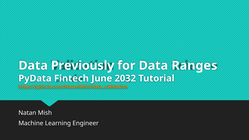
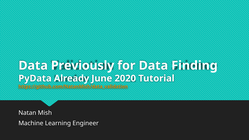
Ranges: Ranges -> Finding
Fintech: Fintech -> Already
2032: 2032 -> 2020
